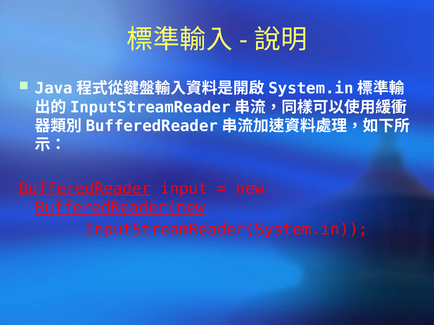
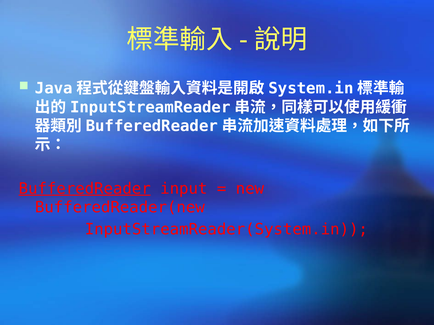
BufferedReader(new underline: present -> none
